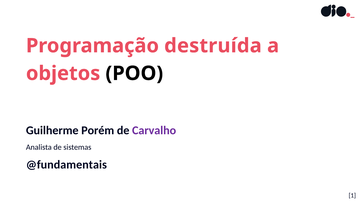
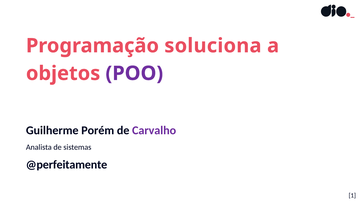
destruída: destruída -> soluciona
POO colour: black -> purple
@fundamentais: @fundamentais -> @perfeitamente
